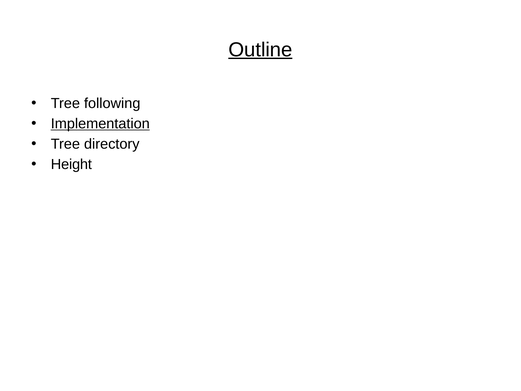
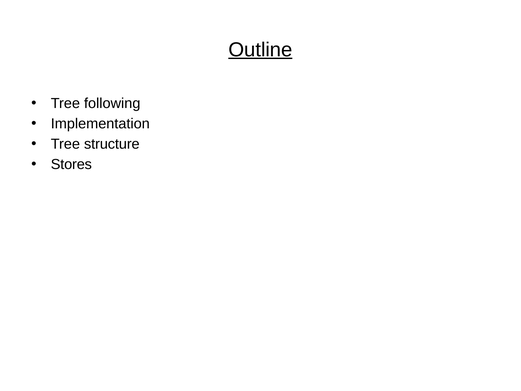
Implementation underline: present -> none
directory: directory -> structure
Height: Height -> Stores
